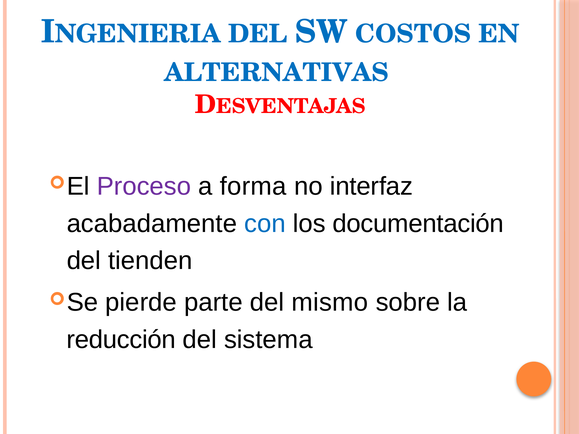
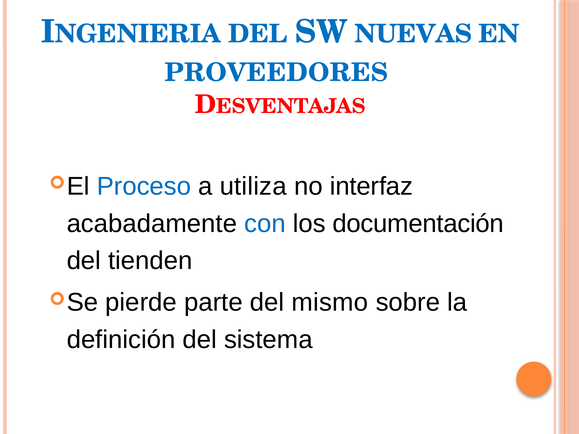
COSTOS: COSTOS -> NUEVAS
ALTERNATIVAS: ALTERNATIVAS -> PROVEEDORES
Proceso colour: purple -> blue
forma: forma -> utiliza
reducción: reducción -> definición
